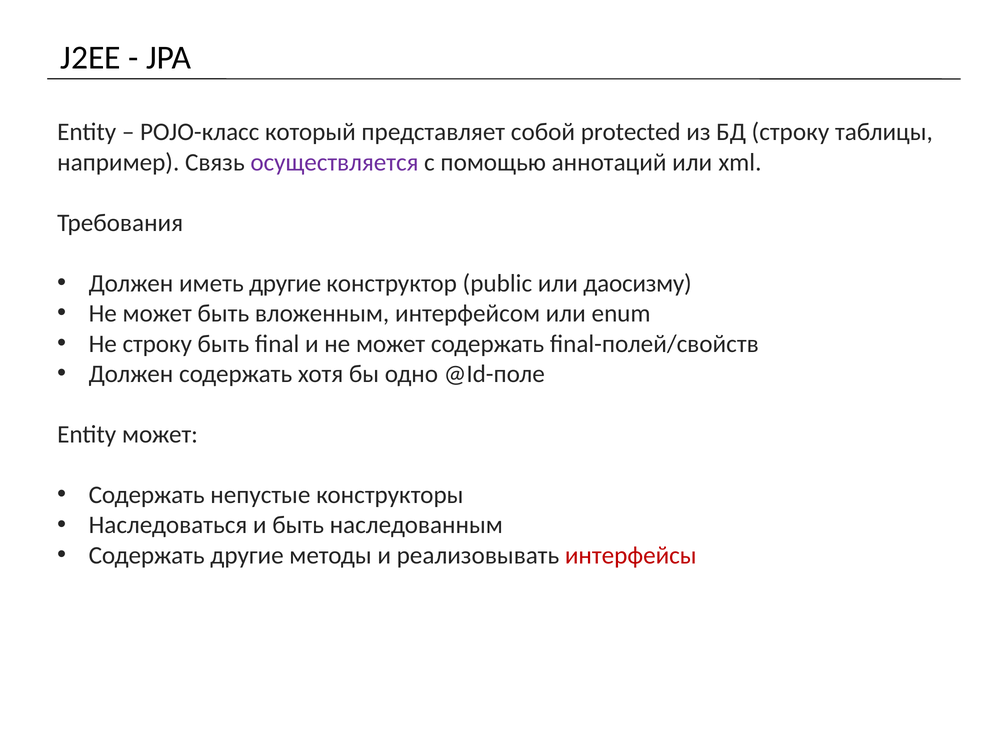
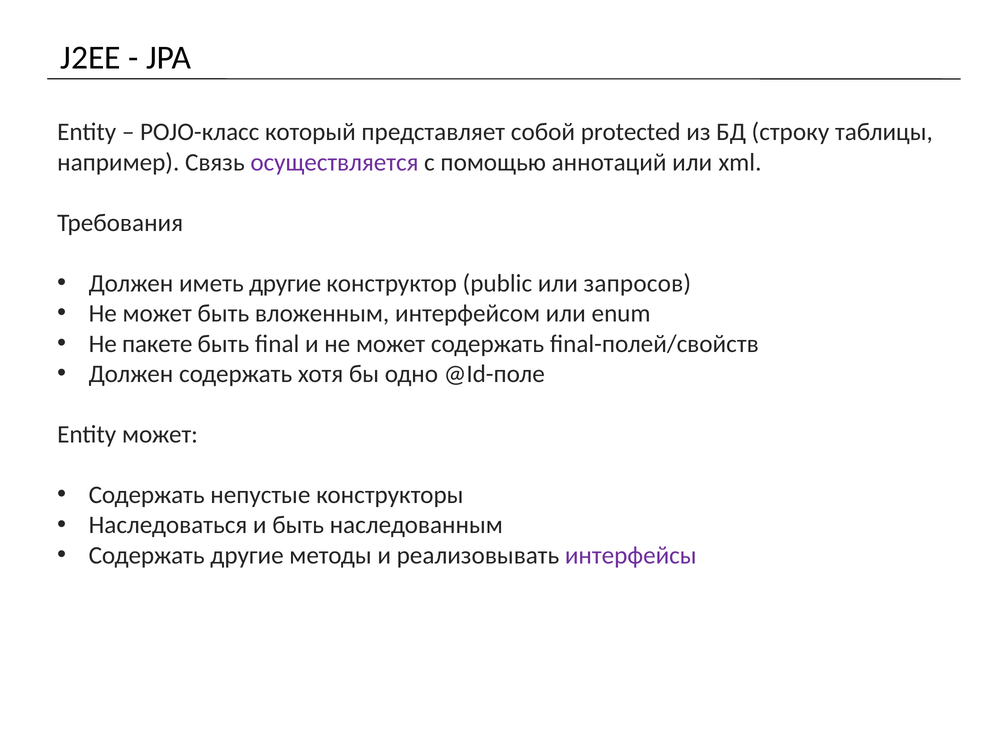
даосизму: даосизму -> запросов
Не строку: строку -> пакете
интерфейсы colour: red -> purple
